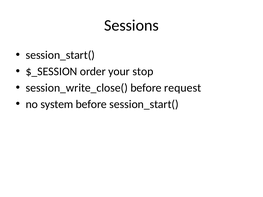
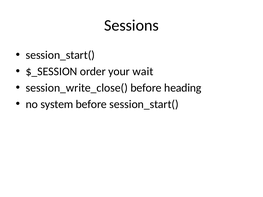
stop: stop -> wait
request: request -> heading
